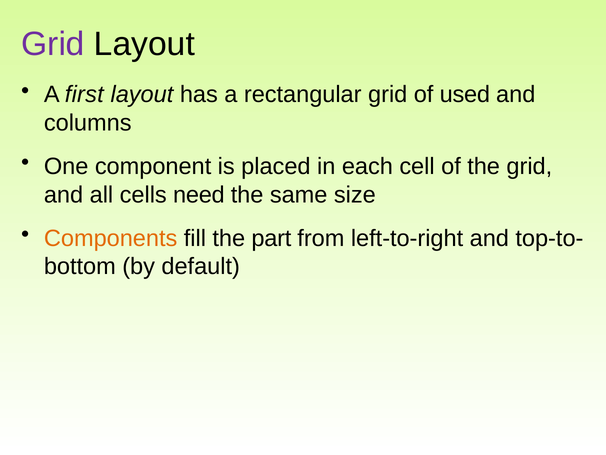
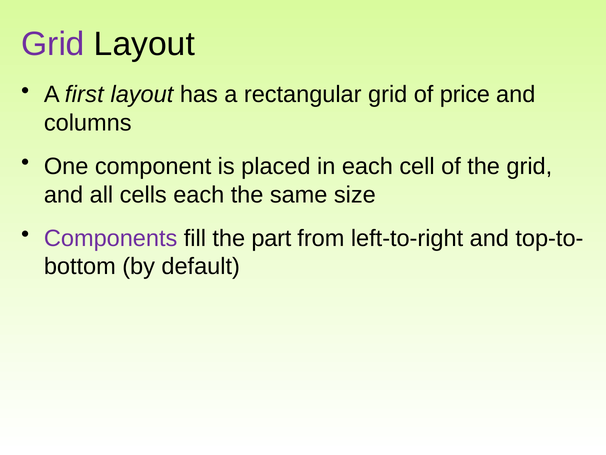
used: used -> price
cells need: need -> each
Components colour: orange -> purple
